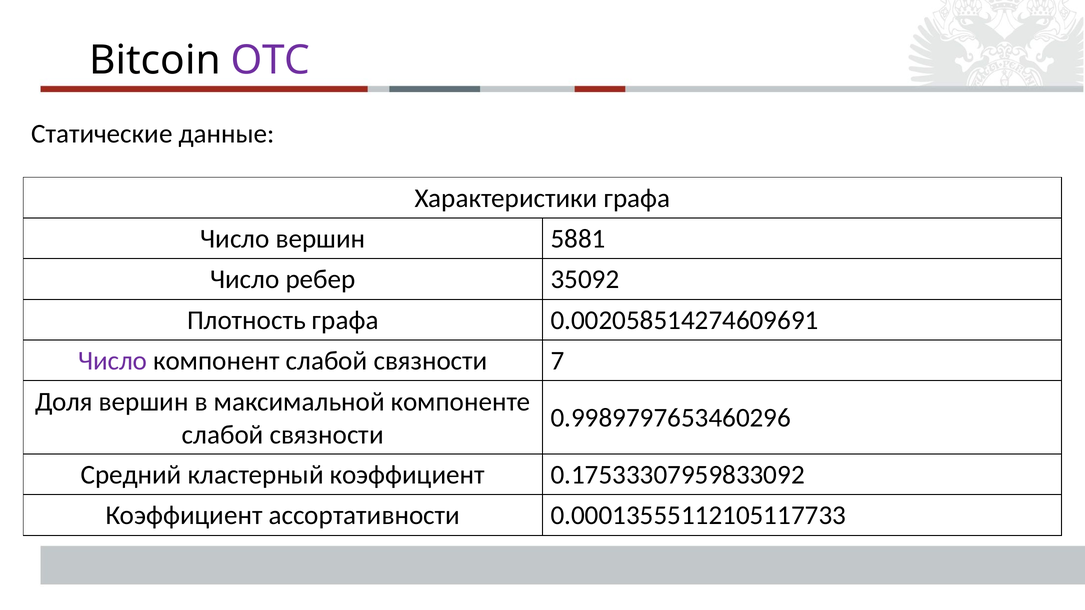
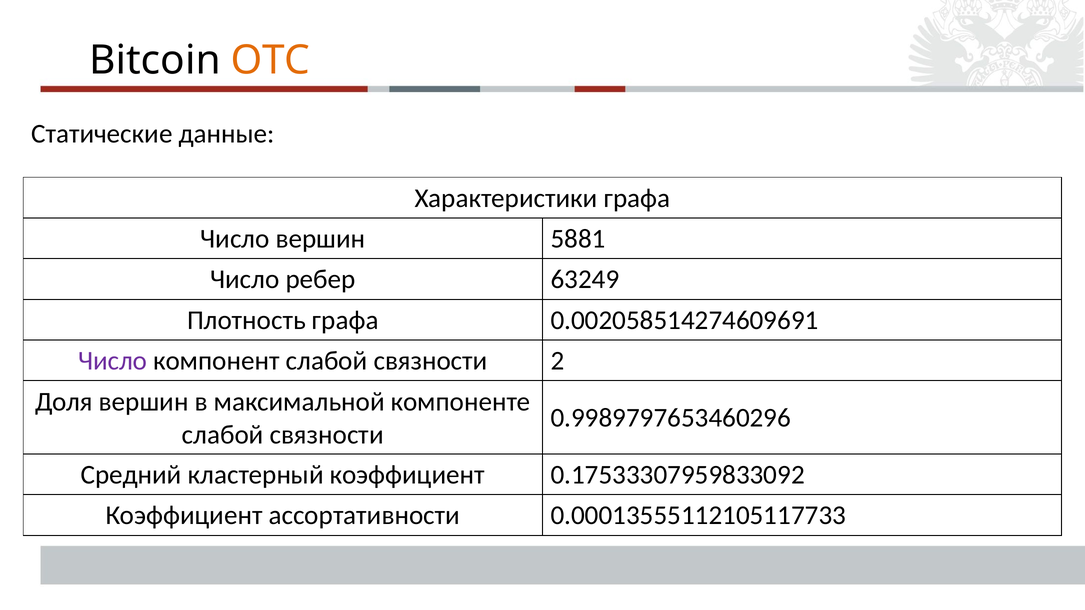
OTC colour: purple -> orange
35092: 35092 -> 63249
7: 7 -> 2
